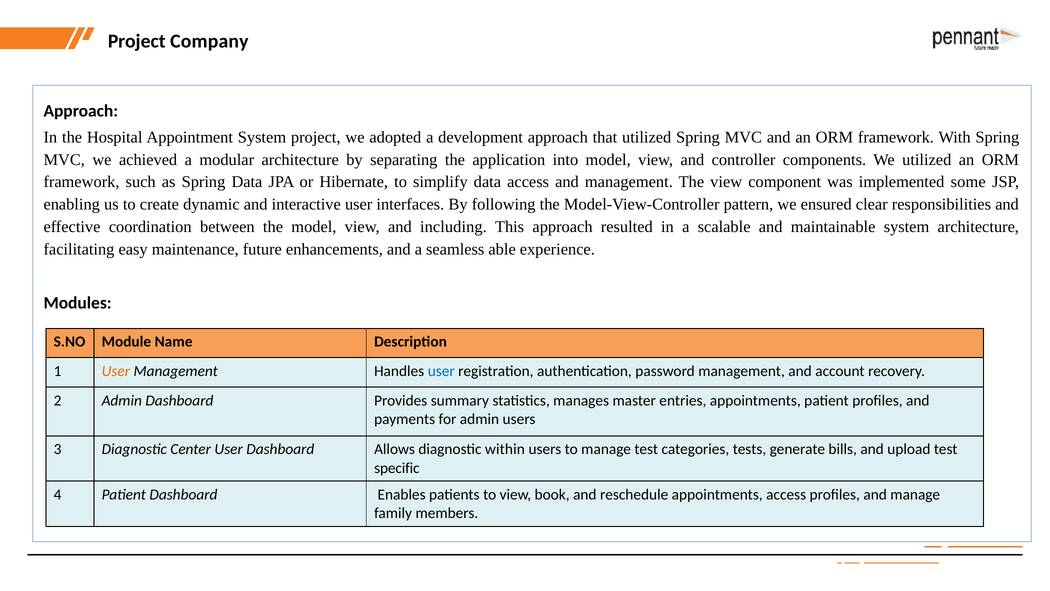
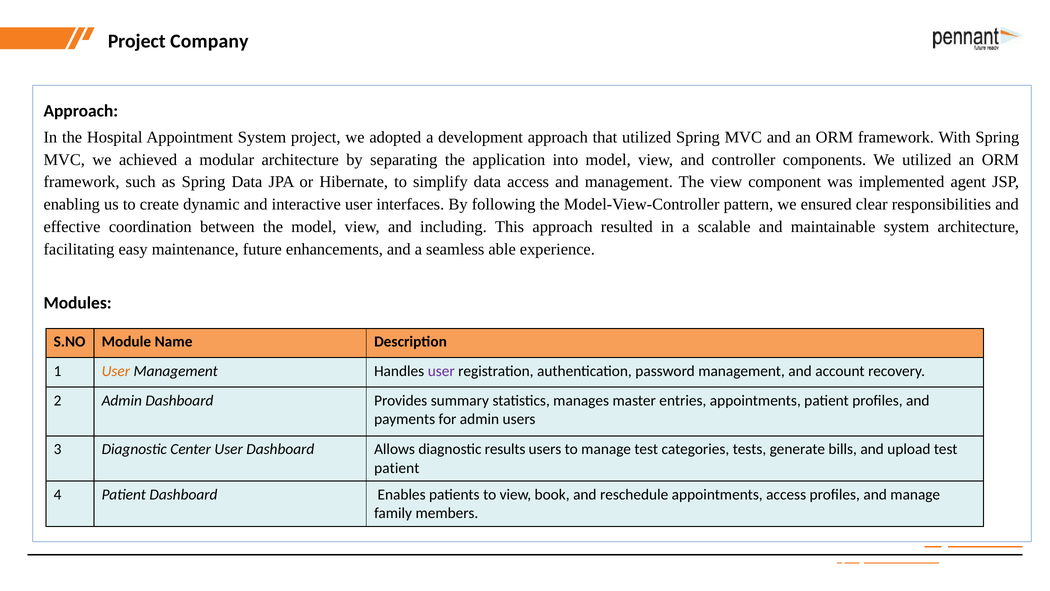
some: some -> agent
user at (441, 371) colour: blue -> purple
within: within -> results
specific at (397, 468): specific -> patient
